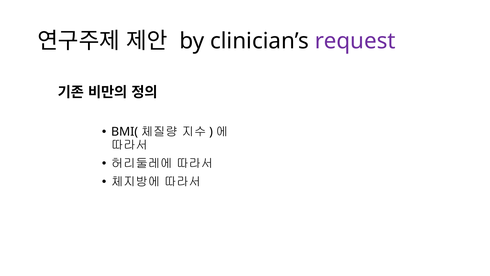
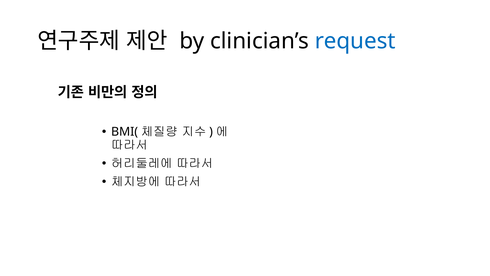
request colour: purple -> blue
